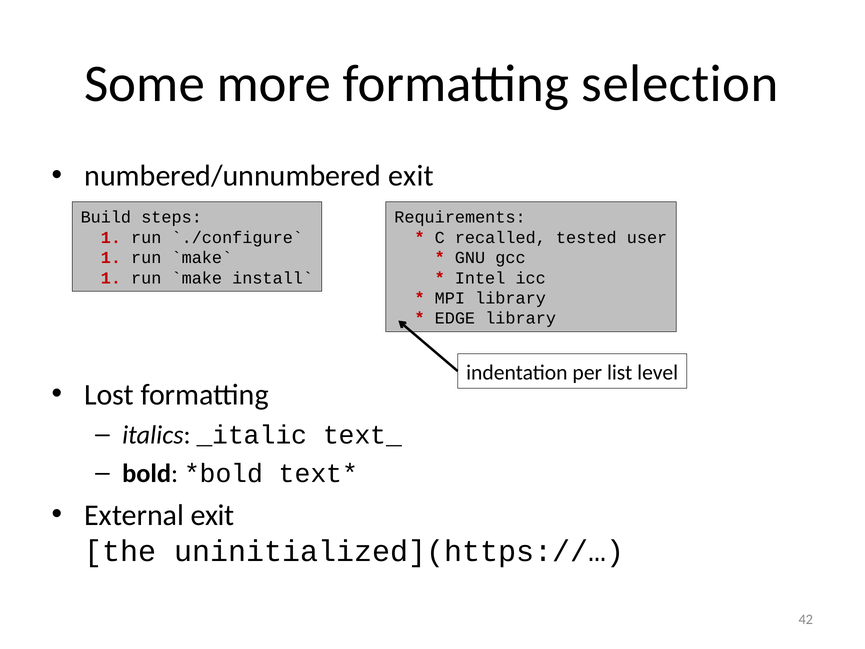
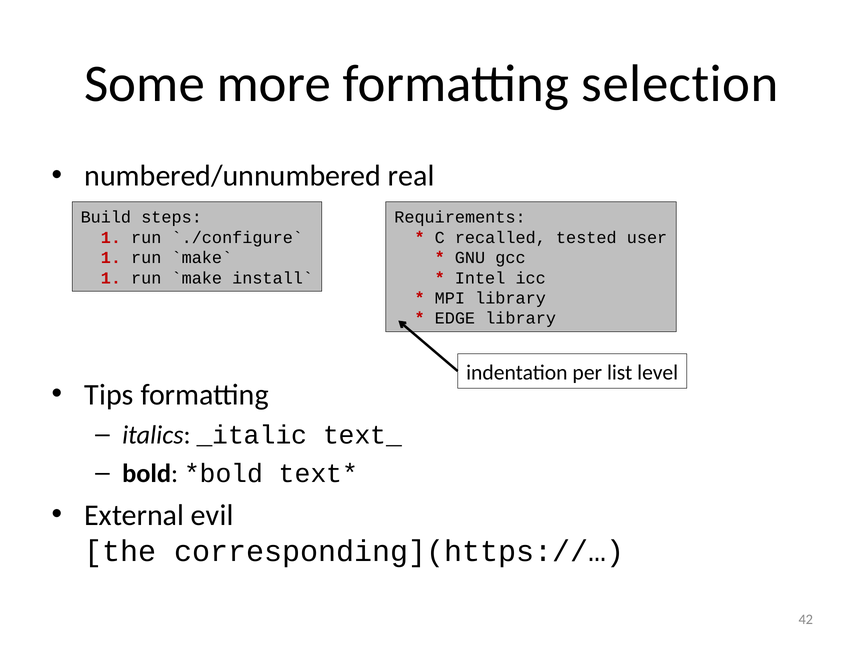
numbered/unnumbered exit: exit -> real
Lost: Lost -> Tips
External exit: exit -> evil
uninitialized](https://…: uninitialized](https://… -> corresponding](https://…
